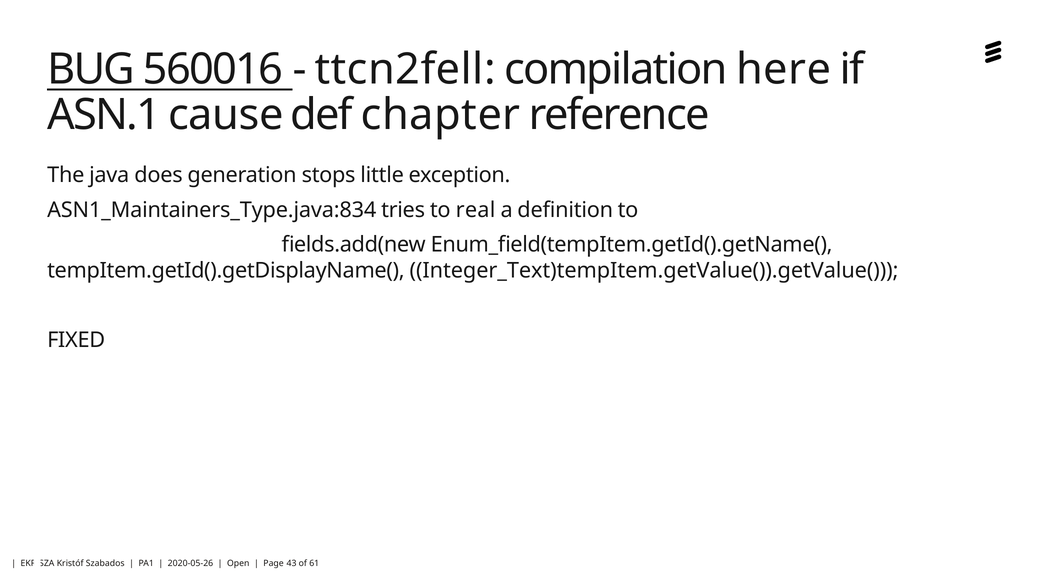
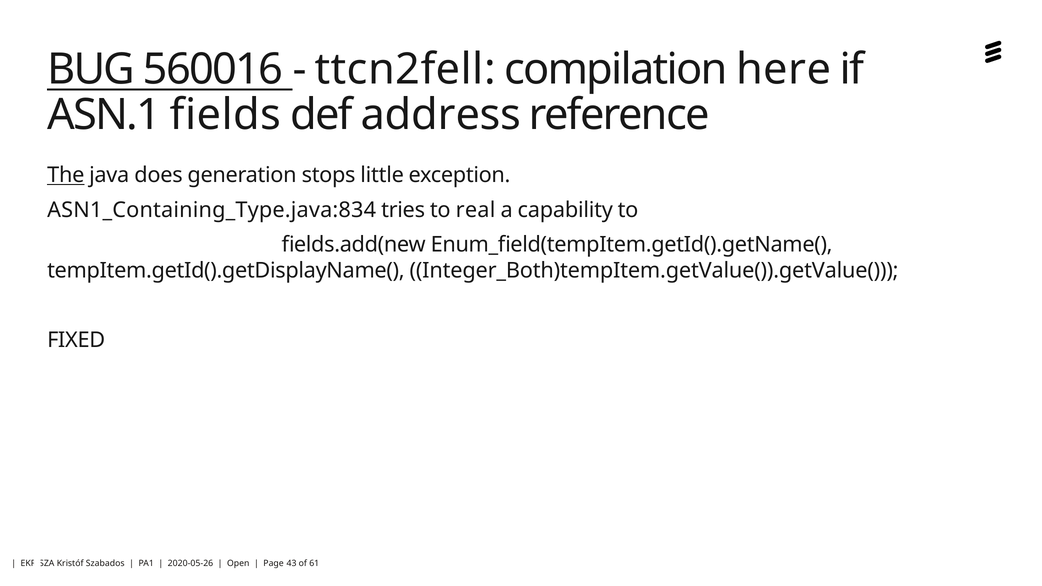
cause: cause -> fields
chapter: chapter -> address
The underline: none -> present
ASN1_Maintainers_Type.java:834: ASN1_Maintainers_Type.java:834 -> ASN1_Containing_Type.java:834
definition: definition -> capability
Integer_Text)tempItem.getValue()).getValue(: Integer_Text)tempItem.getValue()).getValue( -> Integer_Both)tempItem.getValue()).getValue(
